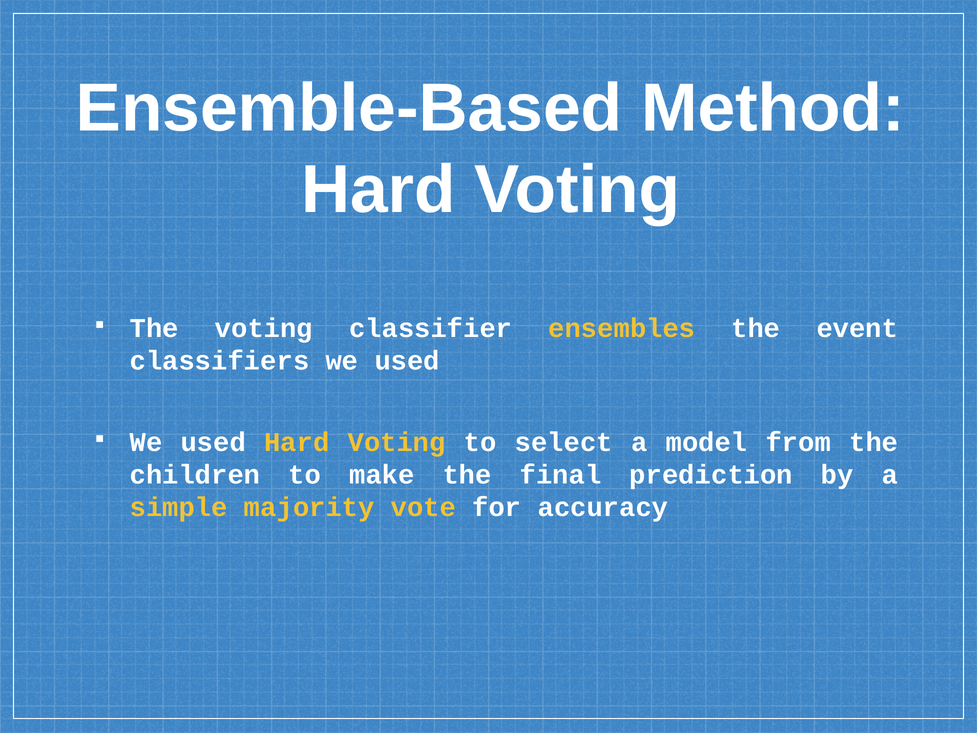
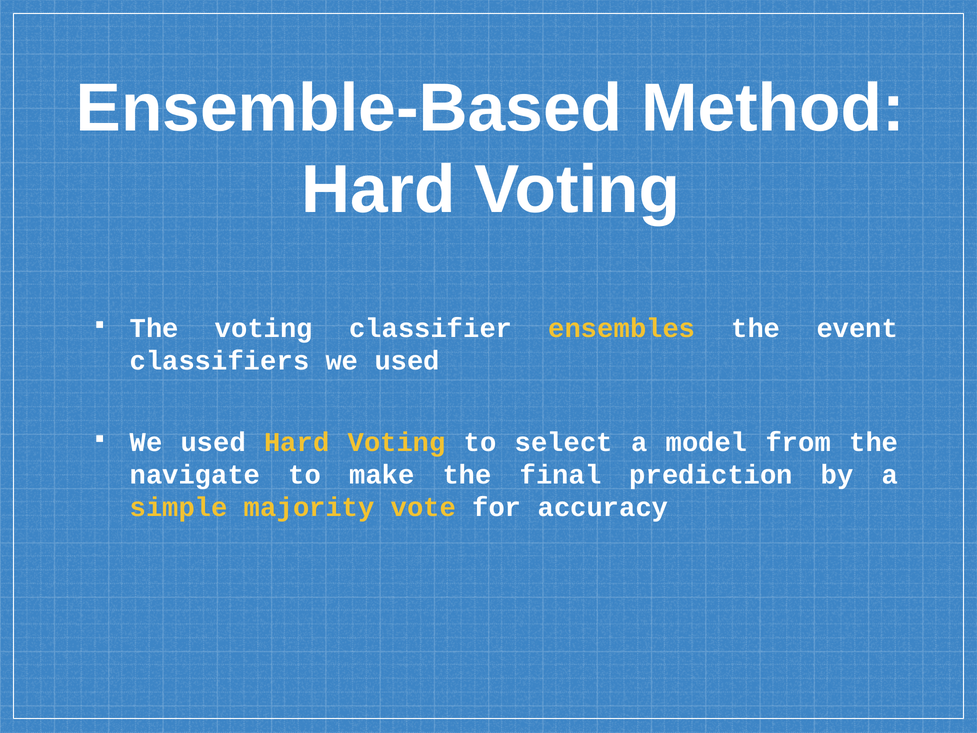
children: children -> navigate
